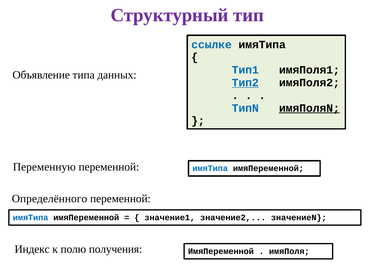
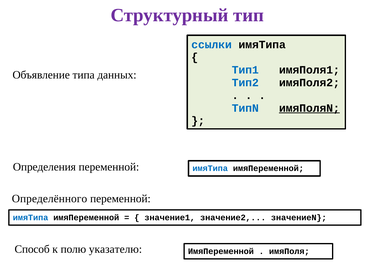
ссылке: ссылке -> ссылки
Тип2 underline: present -> none
Переменную: Переменную -> Определения
Индекс: Индекс -> Способ
получения: получения -> указателю
